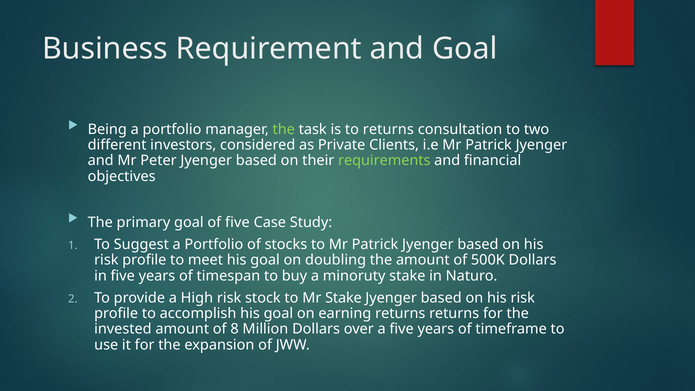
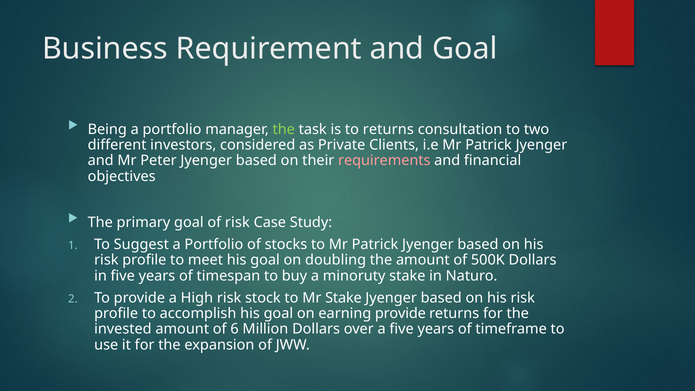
requirements colour: light green -> pink
of five: five -> risk
earning returns: returns -> provide
8: 8 -> 6
